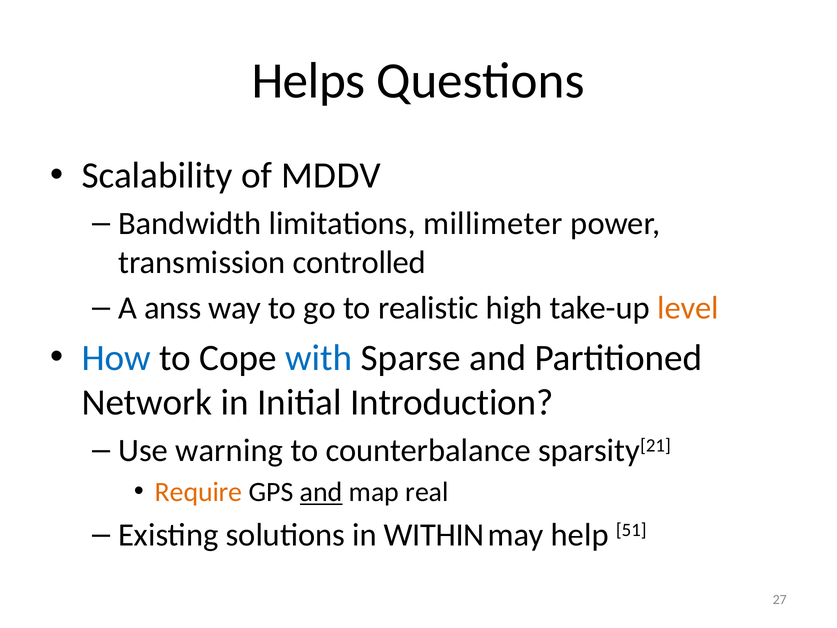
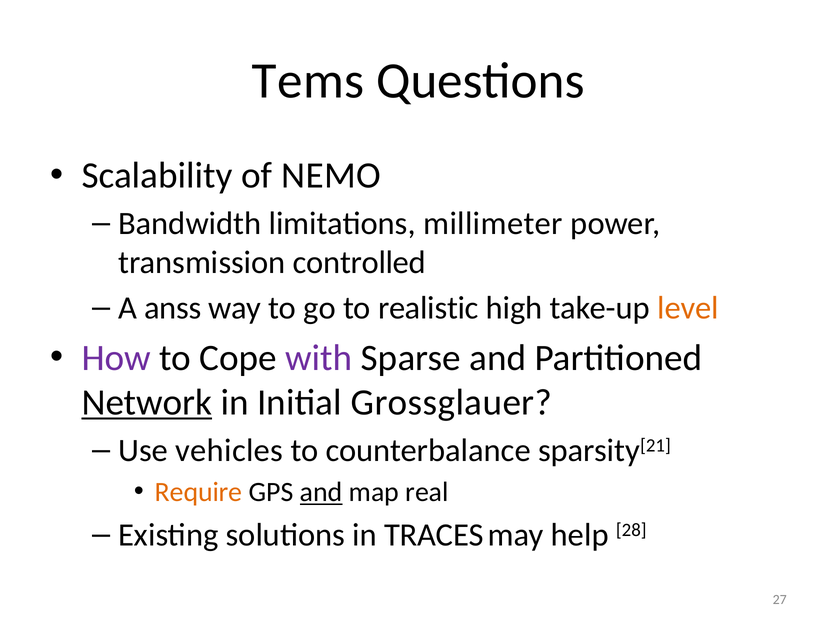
Helps: Helps -> Tems
MDDV: MDDV -> NEMO
How colour: blue -> purple
with colour: blue -> purple
Network underline: none -> present
Introduction: Introduction -> Grossglauer
warning: warning -> vehicles
WITHIN: WITHIN -> TRACES
51: 51 -> 28
